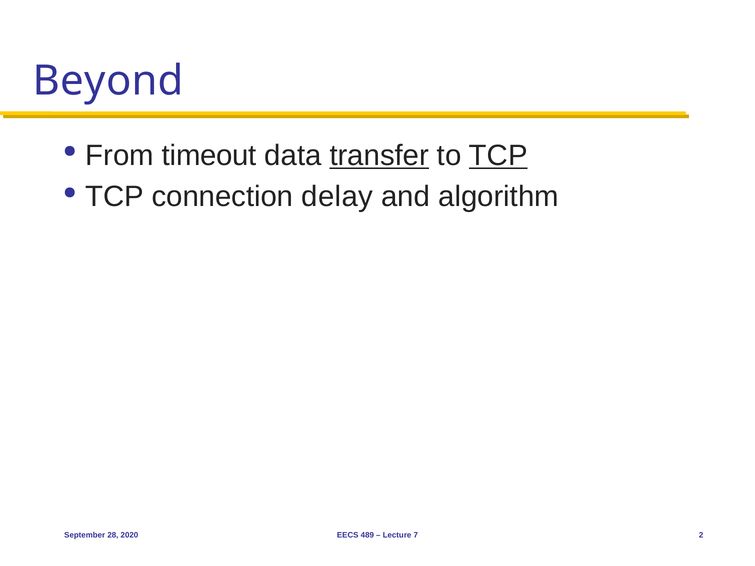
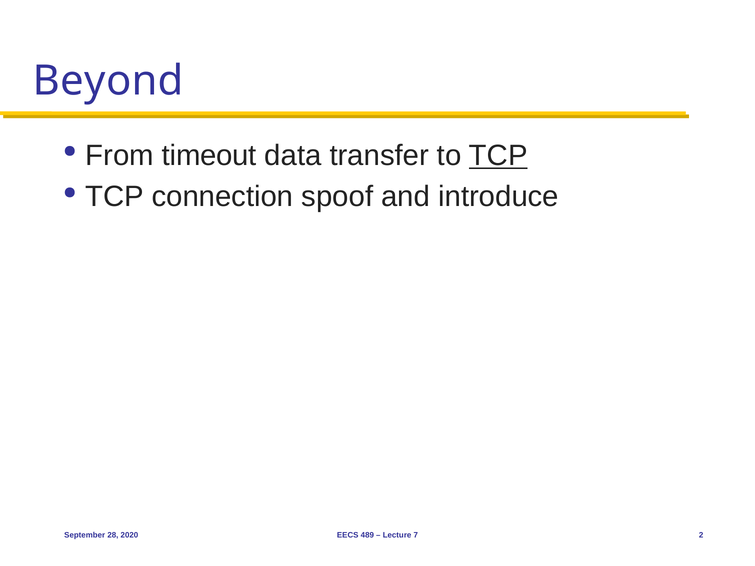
transfer underline: present -> none
delay: delay -> spoof
algorithm: algorithm -> introduce
